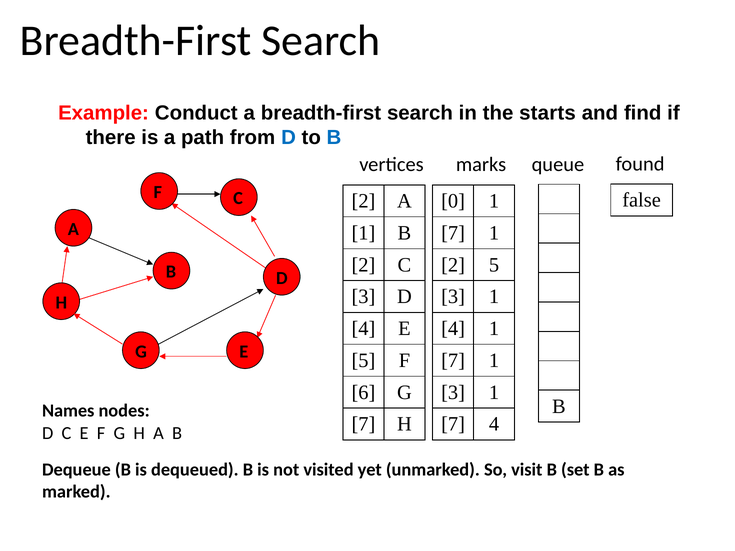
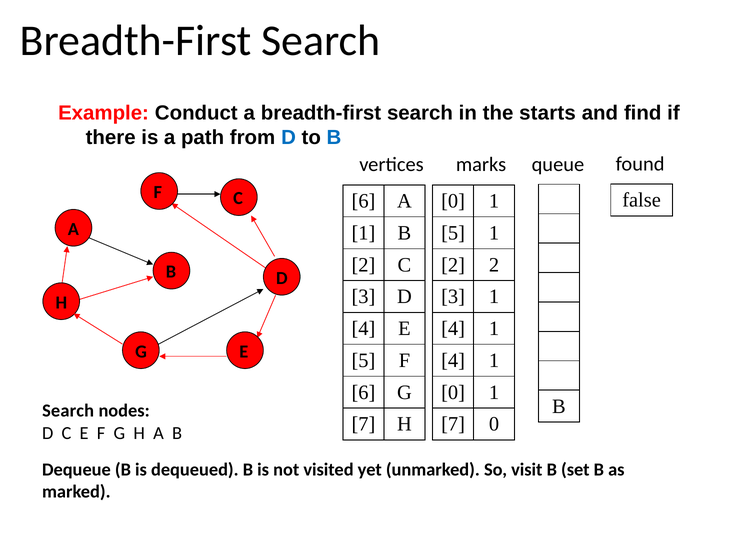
2 at (363, 201): 2 -> 6
7 at (453, 233): 7 -> 5
2 5: 5 -> 2
7 at (453, 361): 7 -> 4
3 at (453, 392): 3 -> 0
Names at (68, 411): Names -> Search
7 4: 4 -> 0
